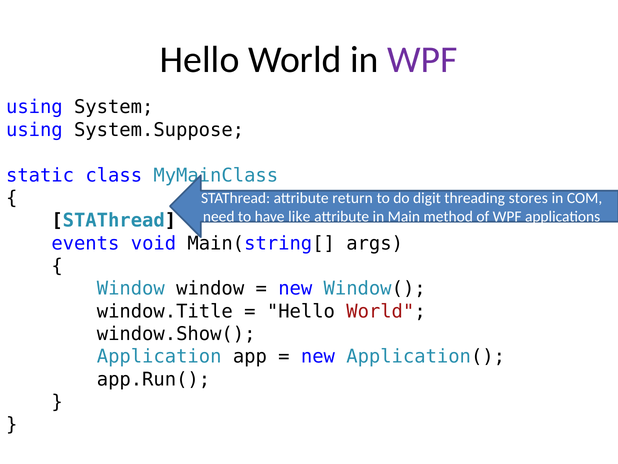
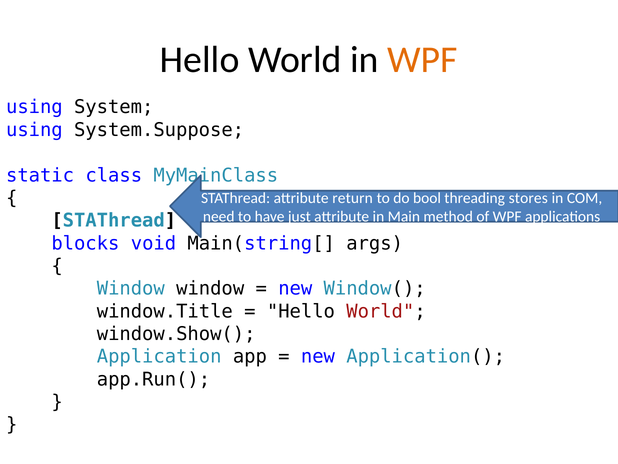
WPF at (422, 60) colour: purple -> orange
digit: digit -> bool
like: like -> just
events: events -> blocks
